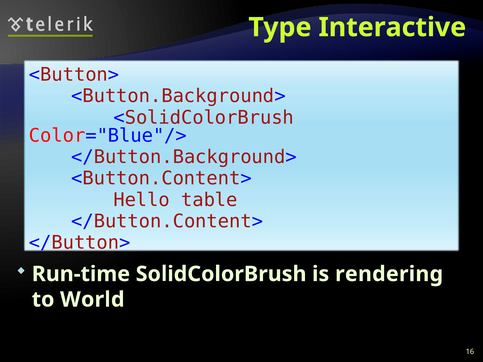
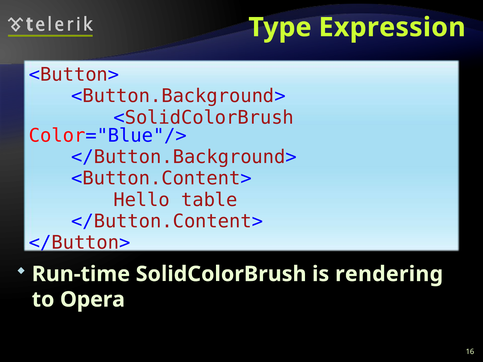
Interactive: Interactive -> Expression
World: World -> Opera
